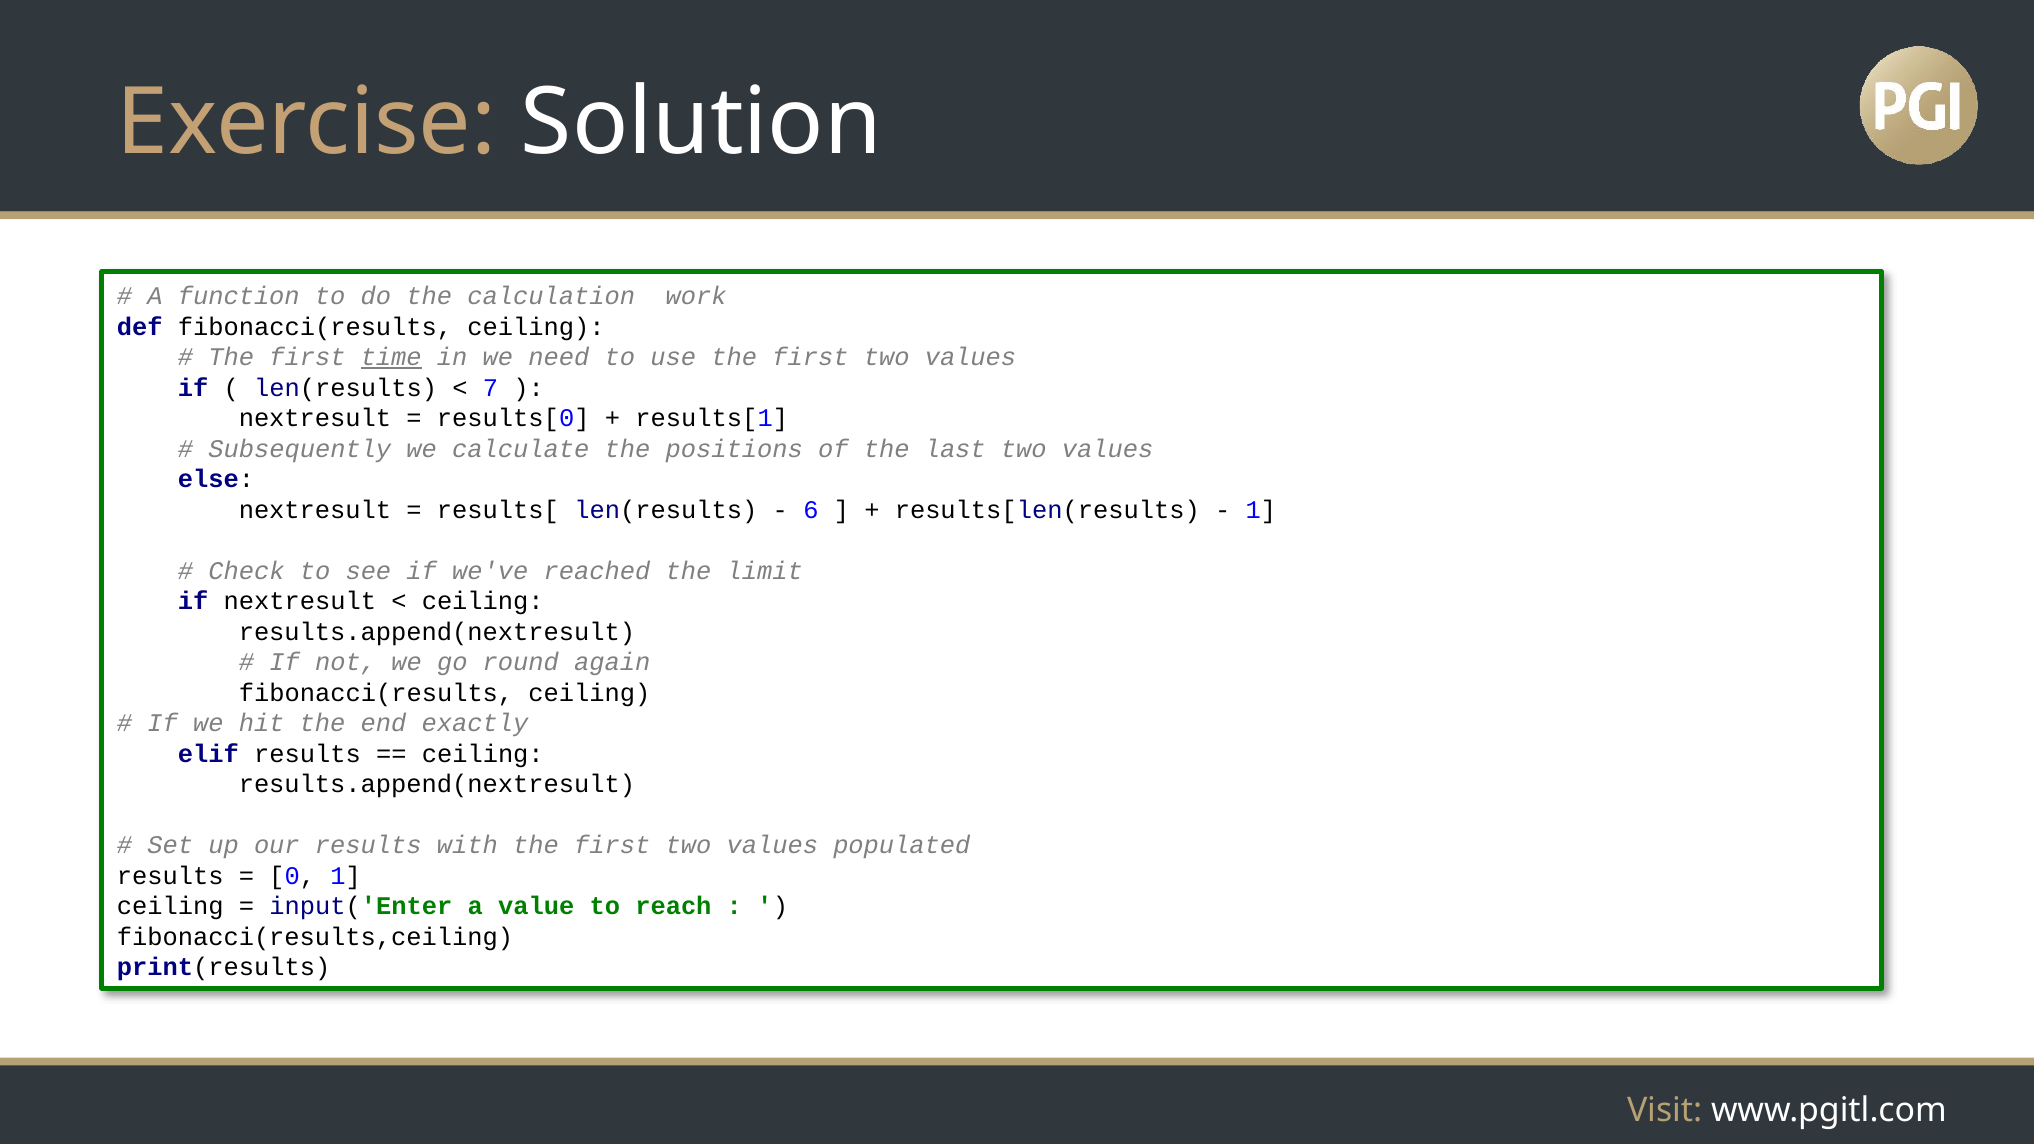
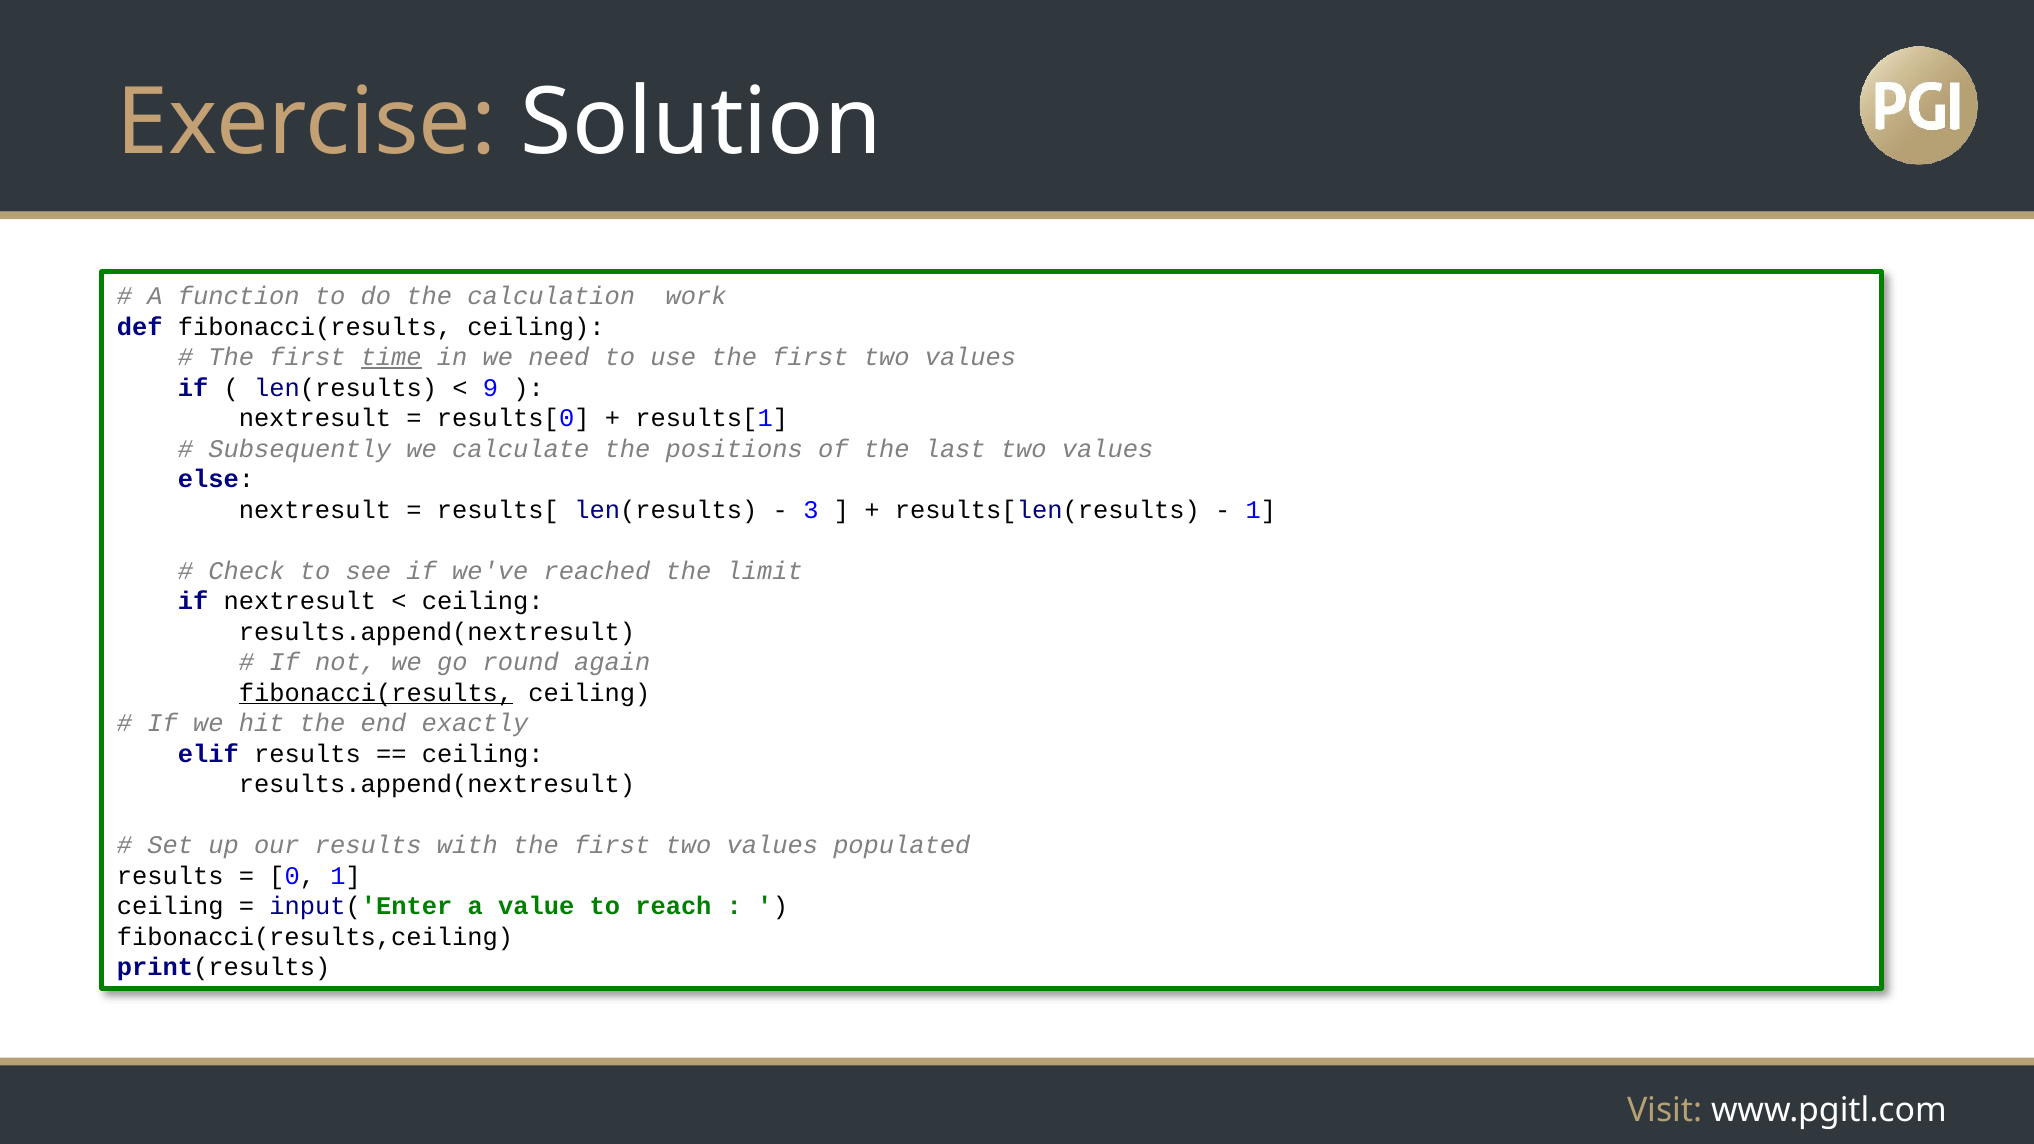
7: 7 -> 9
6: 6 -> 3
fibonacci(results at (376, 693) underline: none -> present
